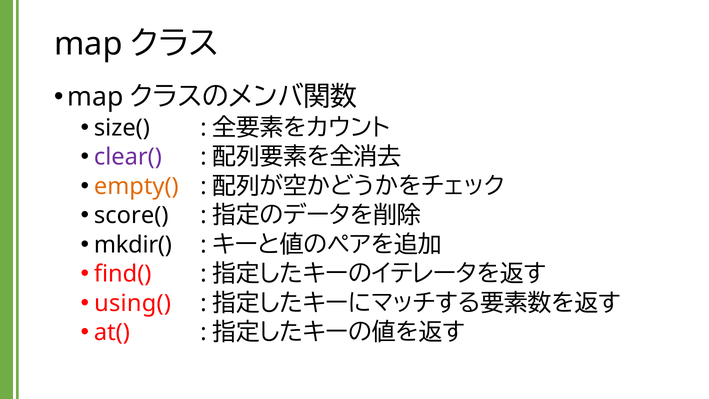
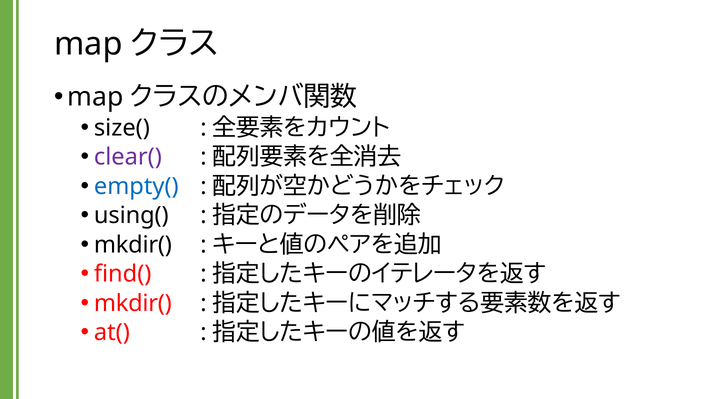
empty( colour: orange -> blue
score(: score( -> using(
using( at (133, 303): using( -> mkdir(
